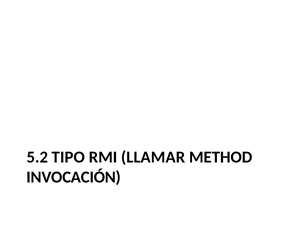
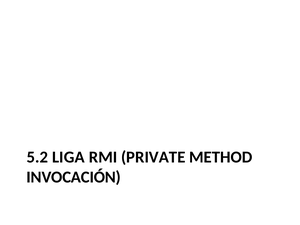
TIPO: TIPO -> LIGA
LLAMAR: LLAMAR -> PRIVATE
